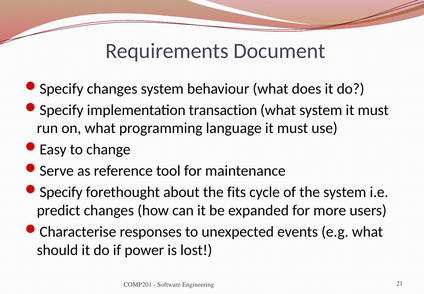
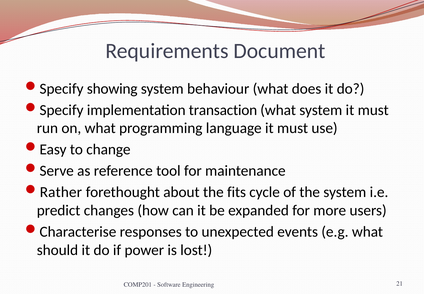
Specify changes: changes -> showing
Specify at (61, 192): Specify -> Rather
